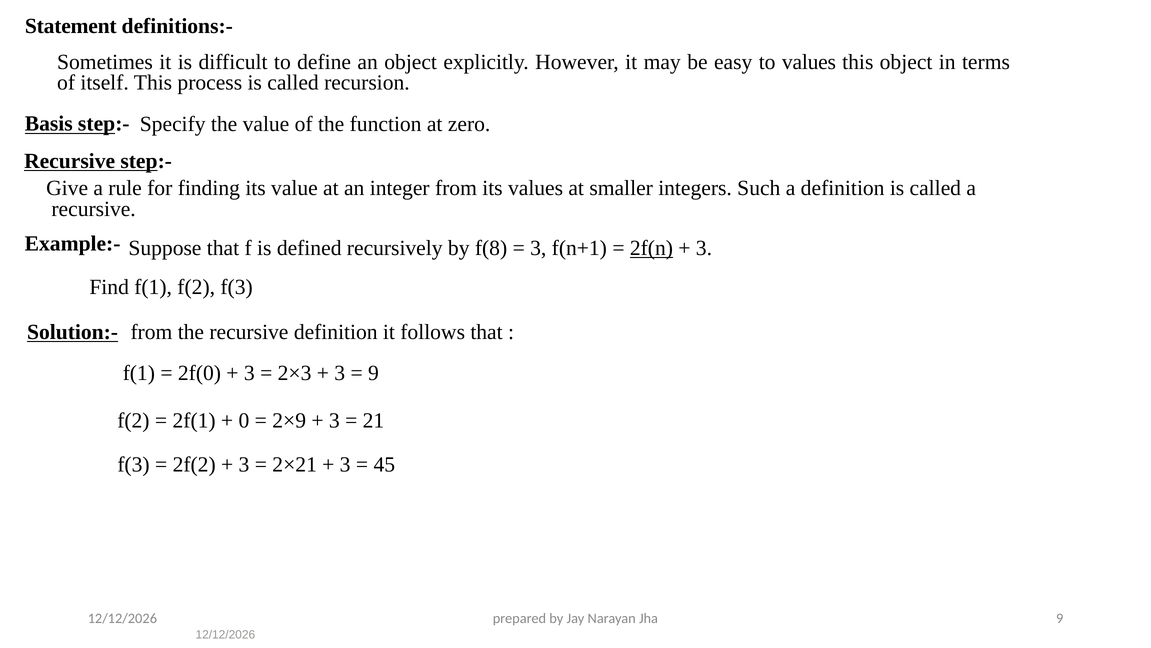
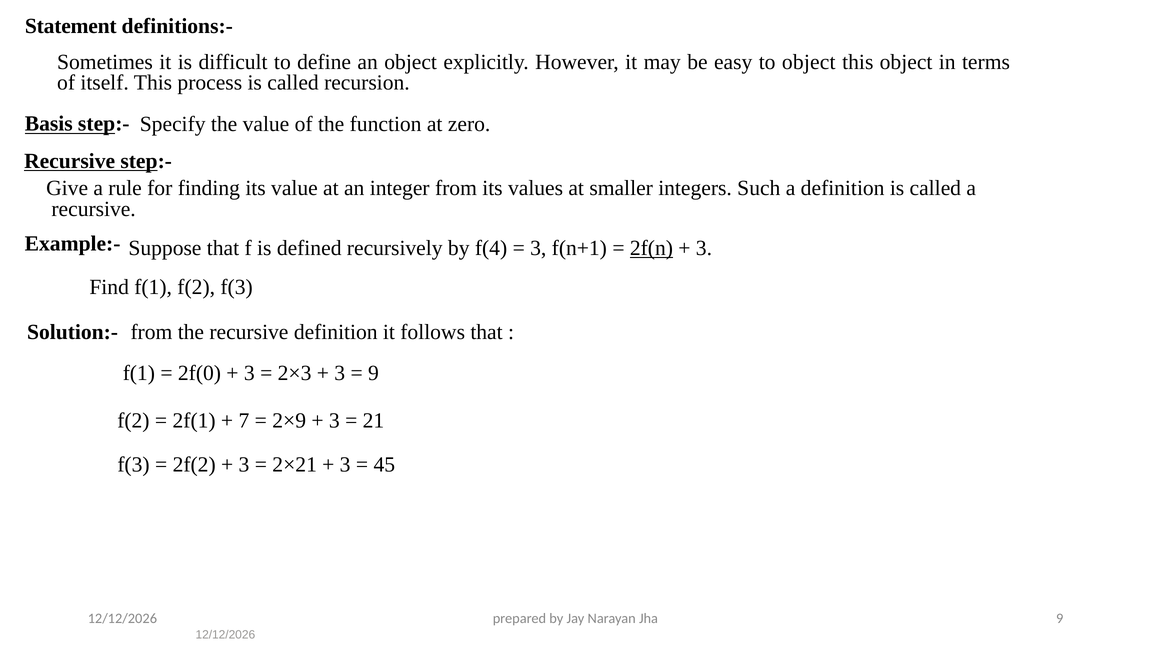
to values: values -> object
f(8: f(8 -> f(4
Solution:- underline: present -> none
0: 0 -> 7
